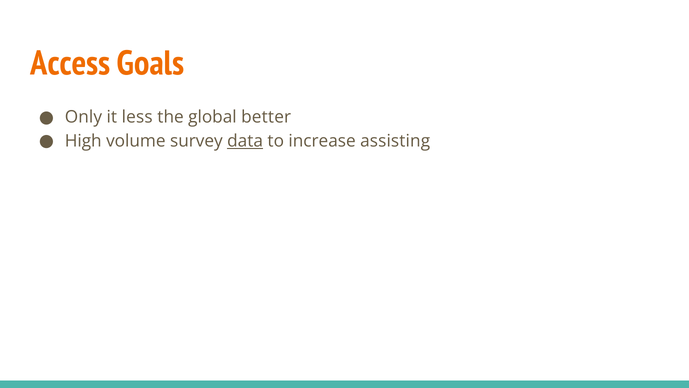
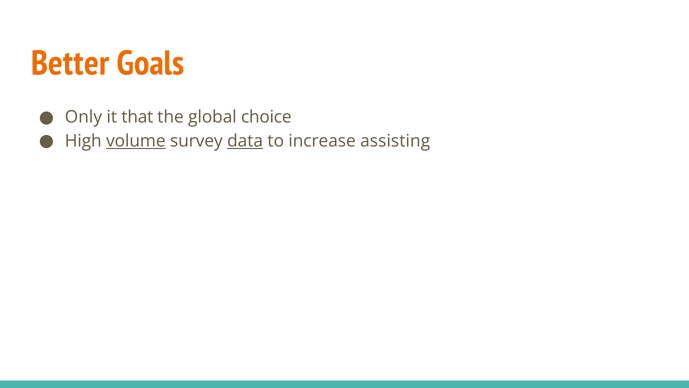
Access: Access -> Better
less: less -> that
better: better -> choice
volume underline: none -> present
